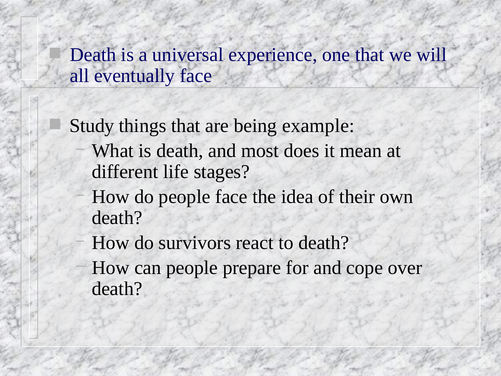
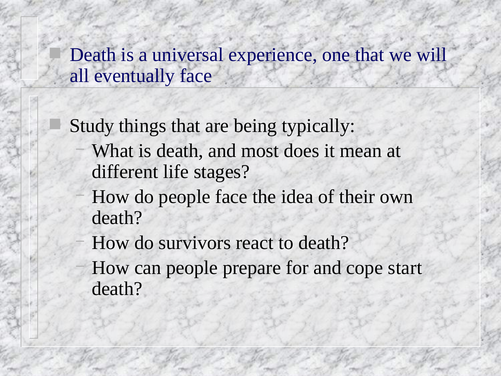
example: example -> typically
over: over -> start
